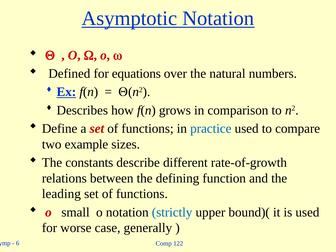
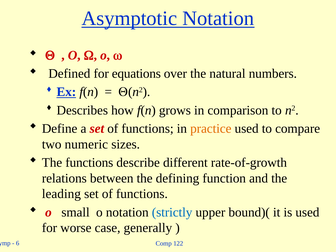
practice colour: blue -> orange
example: example -> numeric
The constants: constants -> functions
